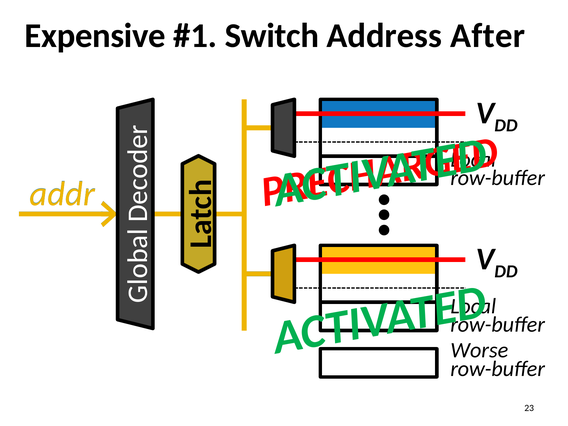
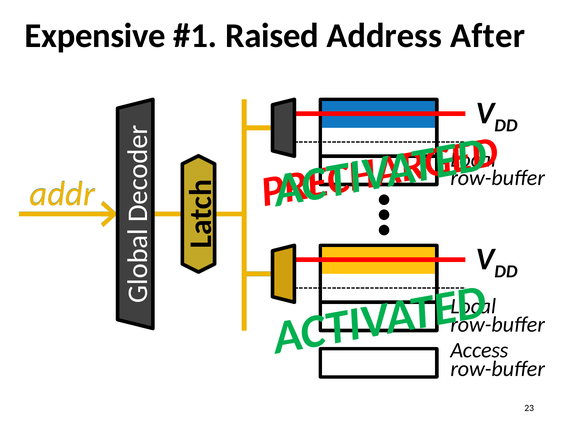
Switch: Switch -> Raised
Worse: Worse -> Access
